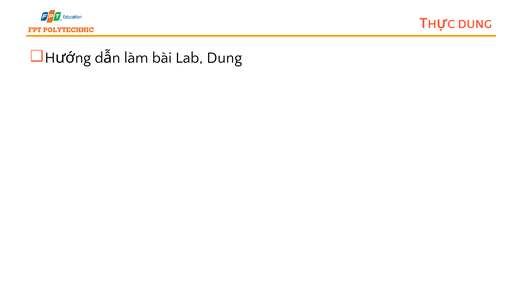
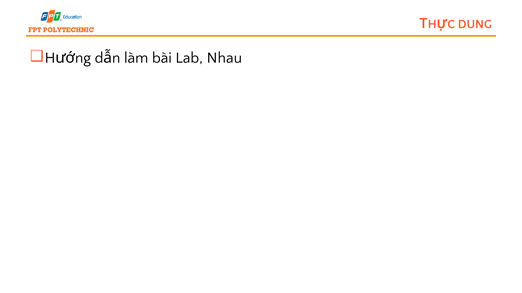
Lab Dung: Dung -> Nhau
